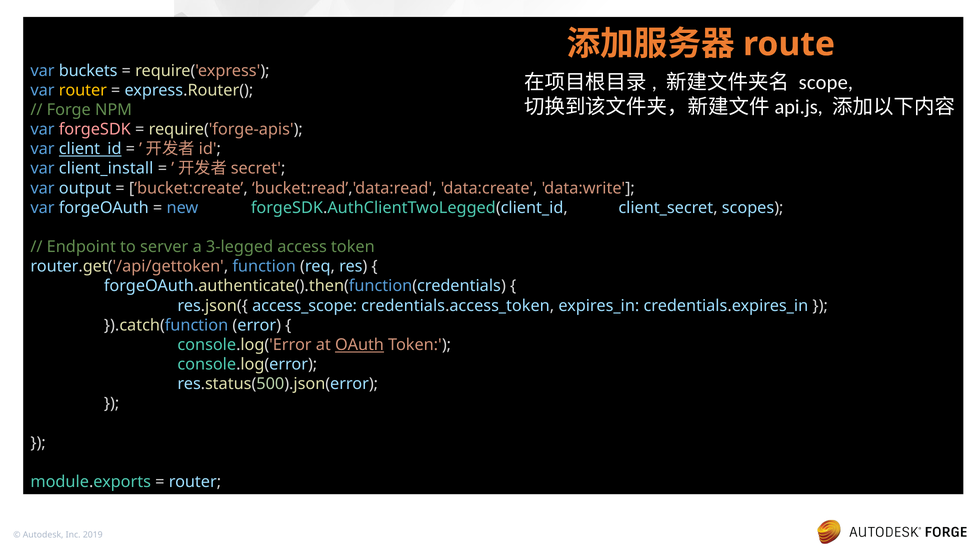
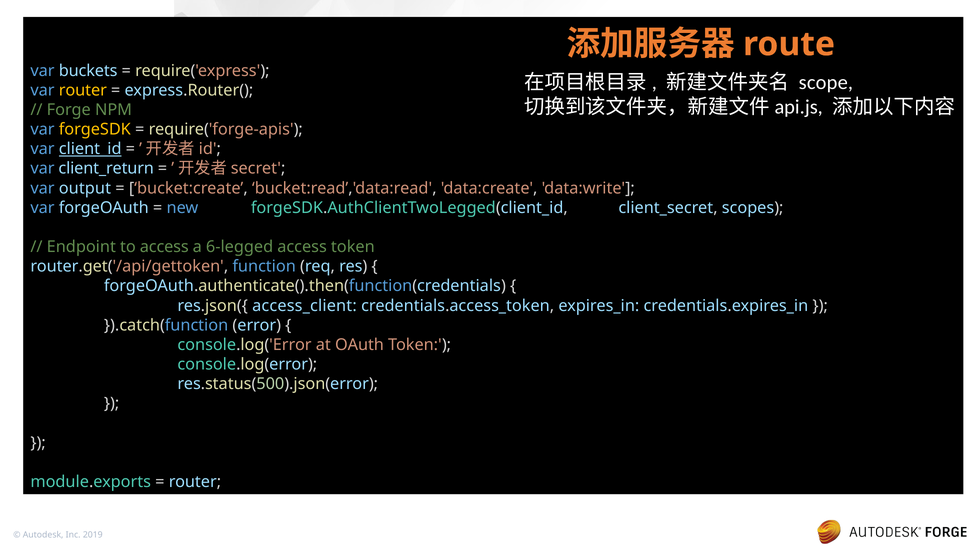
forgeSDK colour: pink -> yellow
client_install: client_install -> client_return
to server: server -> access
3-legged: 3-legged -> 6-legged
access_scope: access_scope -> access_client
OAuth underline: present -> none
